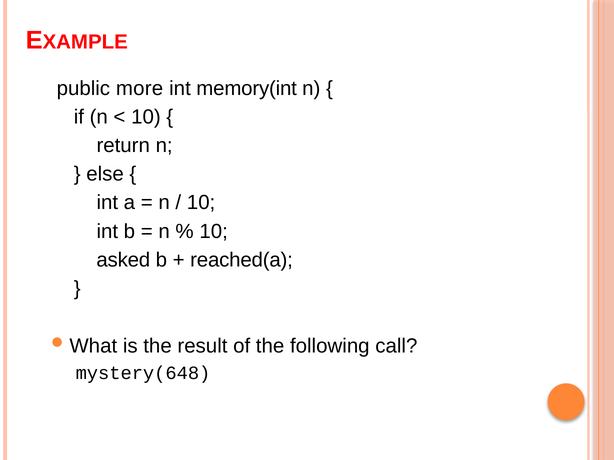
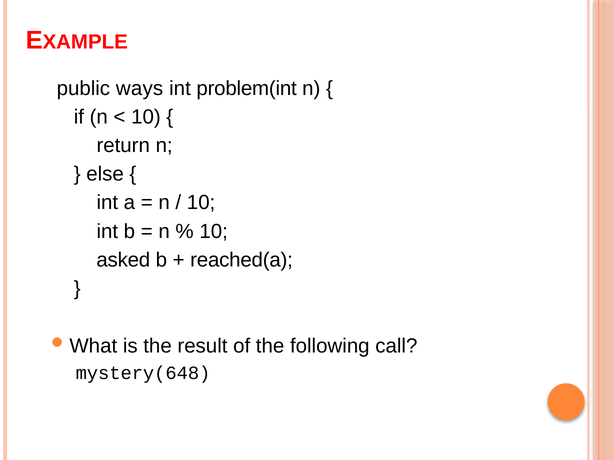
more: more -> ways
memory(int: memory(int -> problem(int
